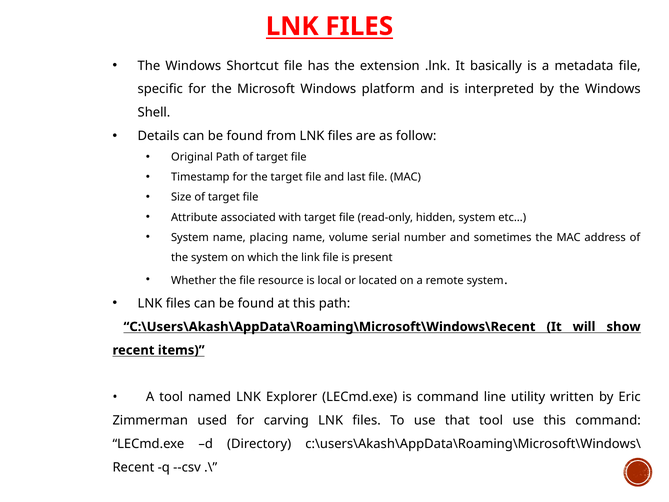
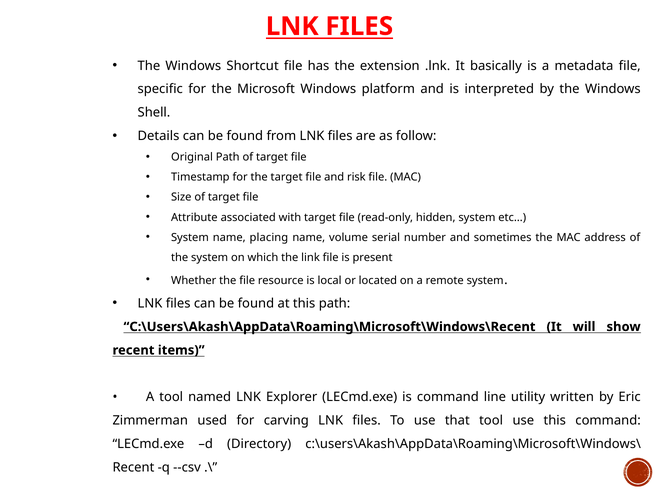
last: last -> risk
